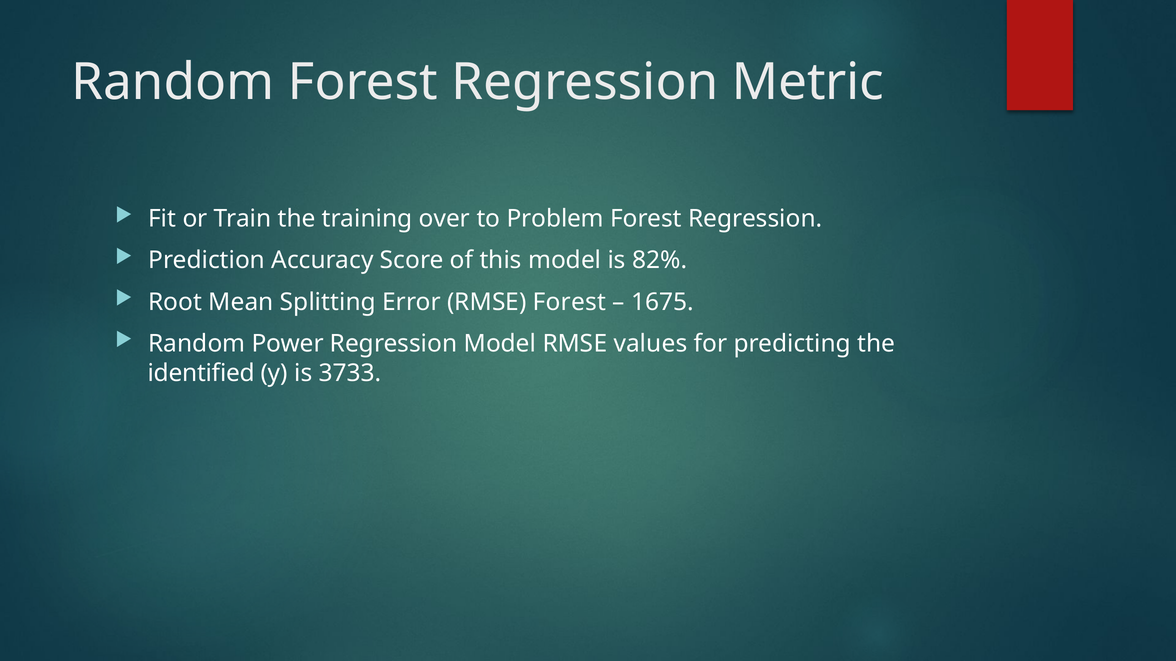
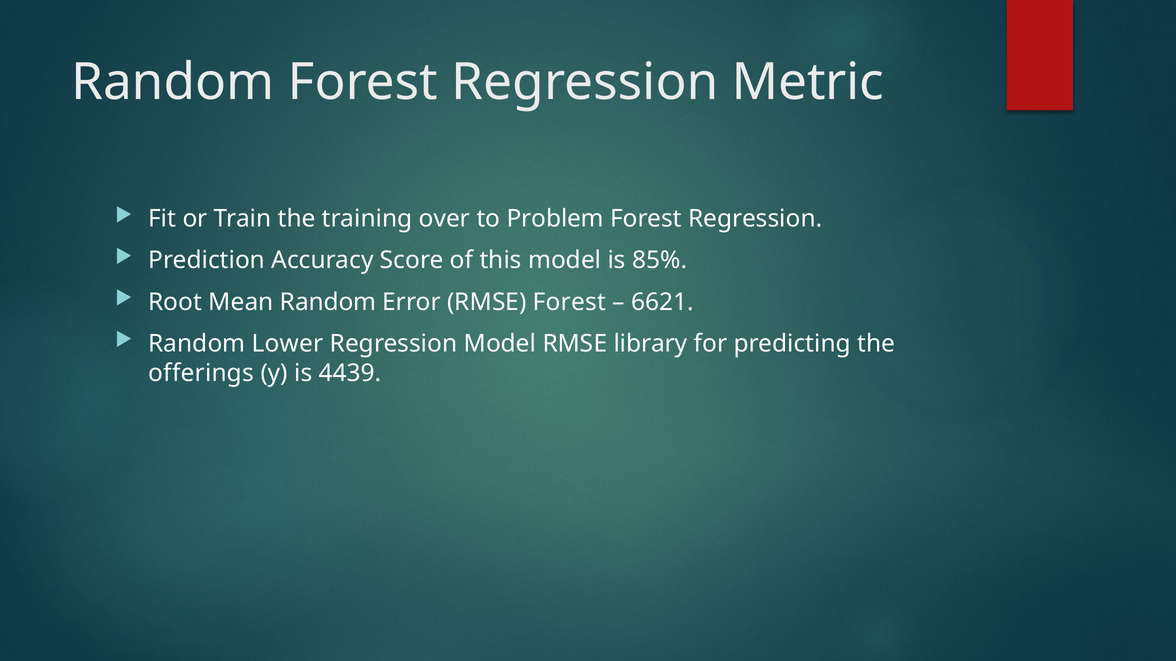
82%: 82% -> 85%
Mean Splitting: Splitting -> Random
1675: 1675 -> 6621
Power: Power -> Lower
values: values -> library
identified: identified -> offerings
3733: 3733 -> 4439
